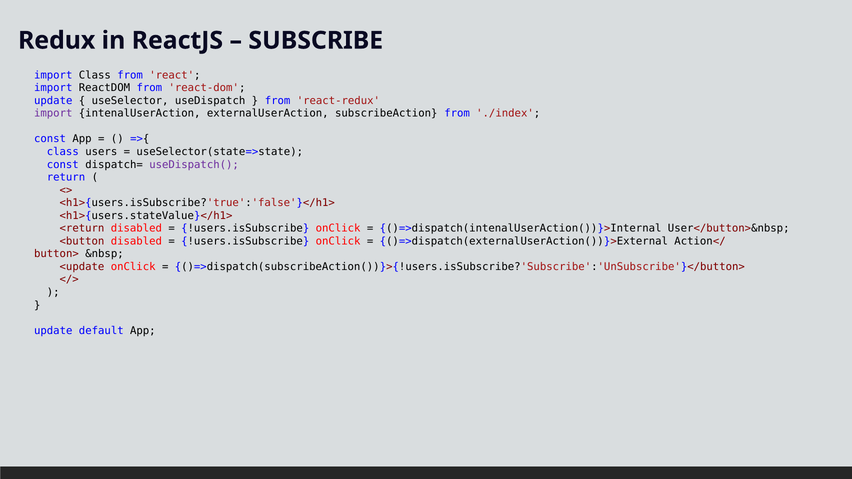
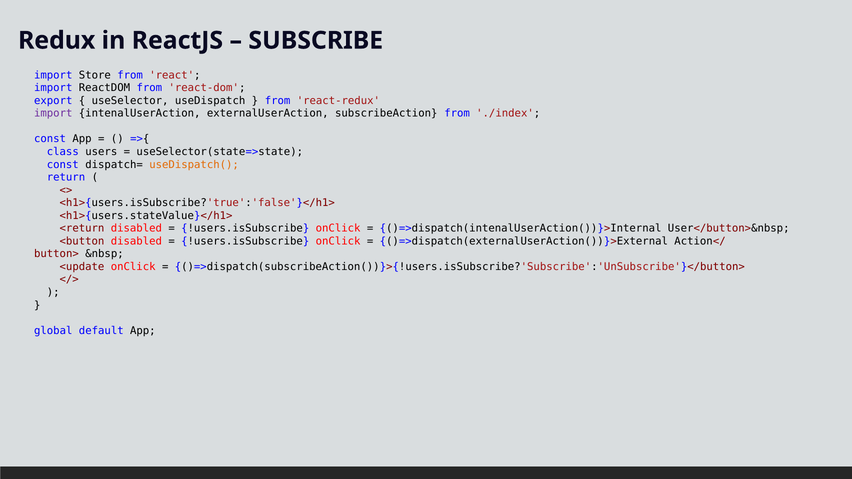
import Class: Class -> Store
update at (53, 101): update -> export
useDispatch( colour: purple -> orange
update at (53, 331): update -> global
